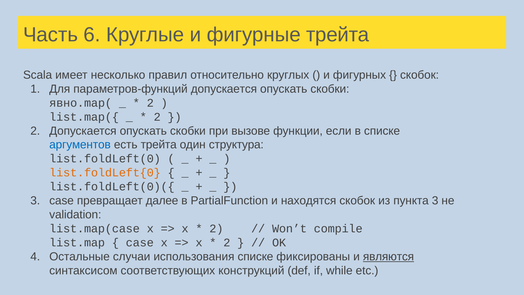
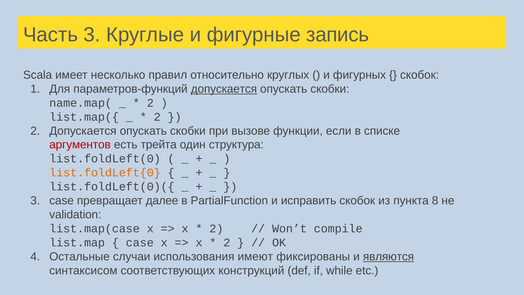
Часть 6: 6 -> 3
фигурные трейта: трейта -> запись
допускается at (224, 89) underline: none -> present
явно.map(: явно.map( -> name.map(
аргументов colour: blue -> red
находятся: находятся -> исправить
пункта 3: 3 -> 8
использования списке: списке -> имеют
